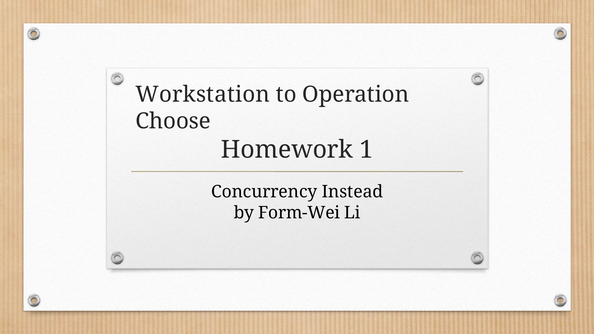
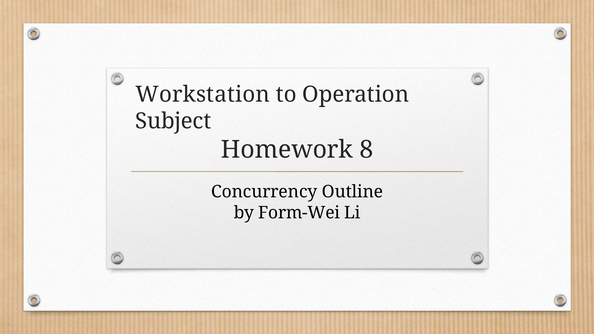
Choose: Choose -> Subject
1: 1 -> 8
Instead: Instead -> Outline
